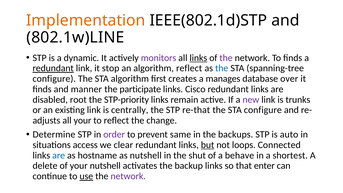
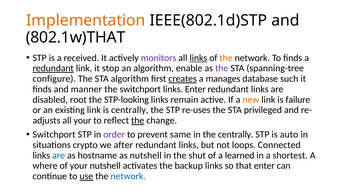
802.1w)LINE: 802.1w)LINE -> 802.1w)THAT
dynamic: dynamic -> received
the at (226, 58) colour: purple -> orange
algorithm reflect: reflect -> enable
the at (222, 68) colour: blue -> purple
creates underline: none -> present
over: over -> such
the participate: participate -> switchport
links Cisco: Cisco -> Enter
STP-priority: STP-priority -> STP-looking
new colour: purple -> orange
trunks: trunks -> failure
re-that: re-that -> re-uses
STA configure: configure -> privileged
the at (138, 120) underline: none -> present
Determine at (54, 134): Determine -> Switchport
the backups: backups -> centrally
access: access -> crypto
clear: clear -> after
but underline: present -> none
behave: behave -> learned
delete: delete -> where
network at (128, 176) colour: purple -> blue
